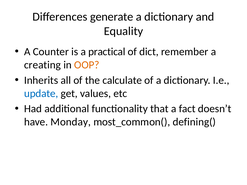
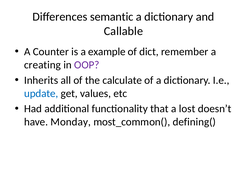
generate: generate -> semantic
Equality: Equality -> Callable
practical: practical -> example
OOP colour: orange -> purple
fact: fact -> lost
